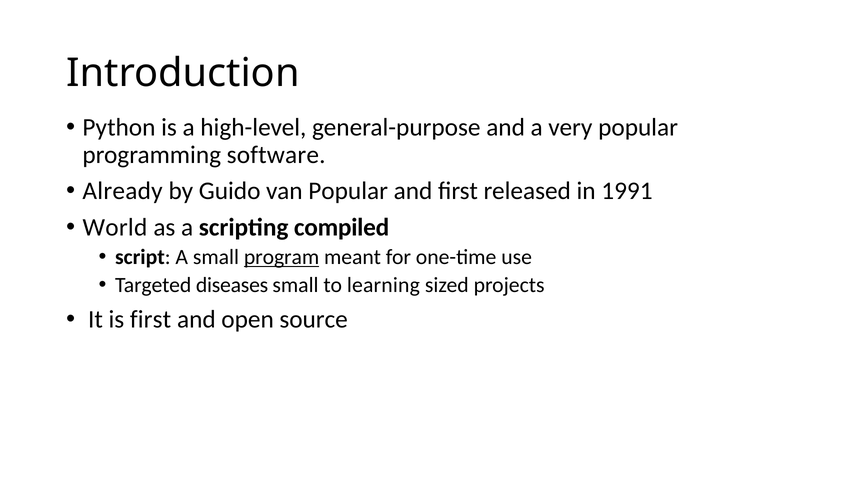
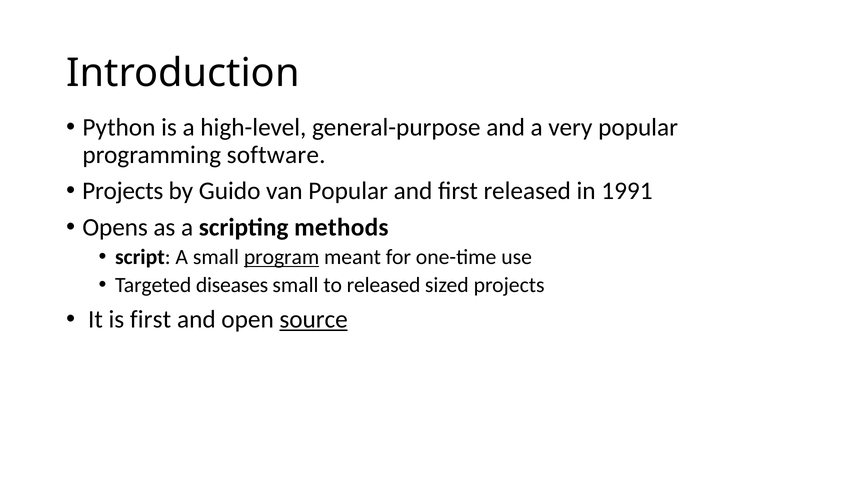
Already at (123, 191): Already -> Projects
World: World -> Opens
compiled: compiled -> methods
to learning: learning -> released
source underline: none -> present
